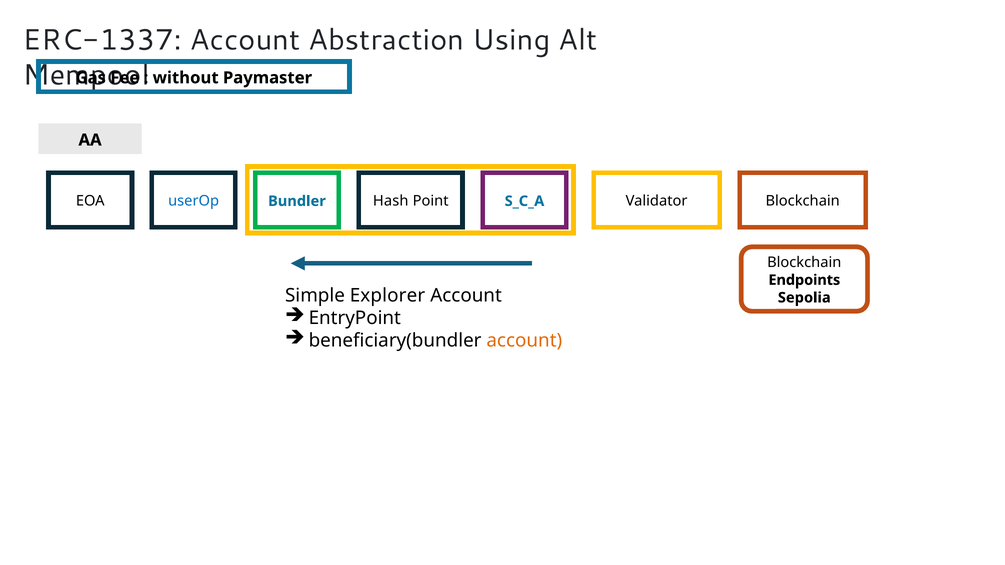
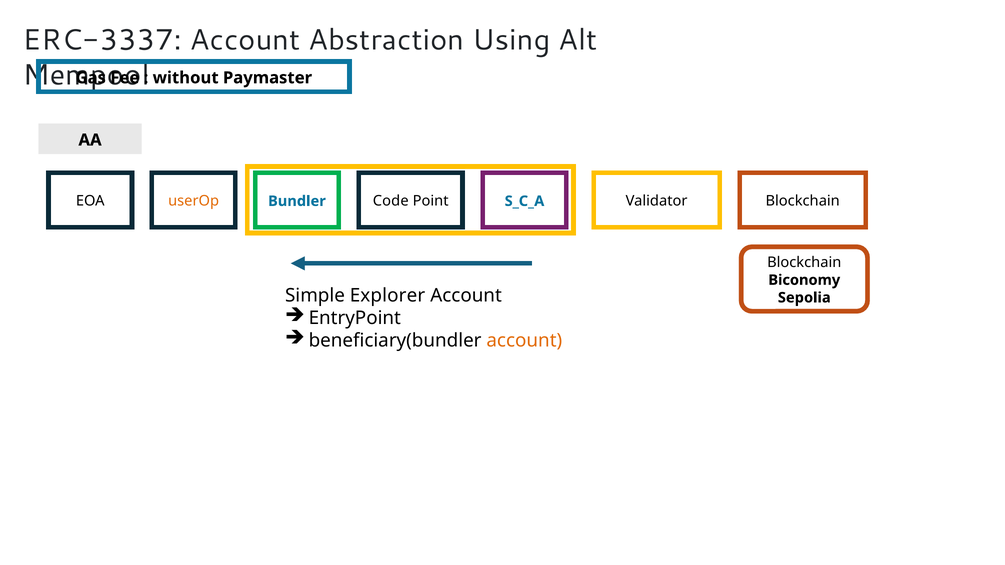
ERC-1337: ERC-1337 -> ERC-3337
userOp colour: blue -> orange
Hash: Hash -> Code
Endpoints: Endpoints -> Biconomy
